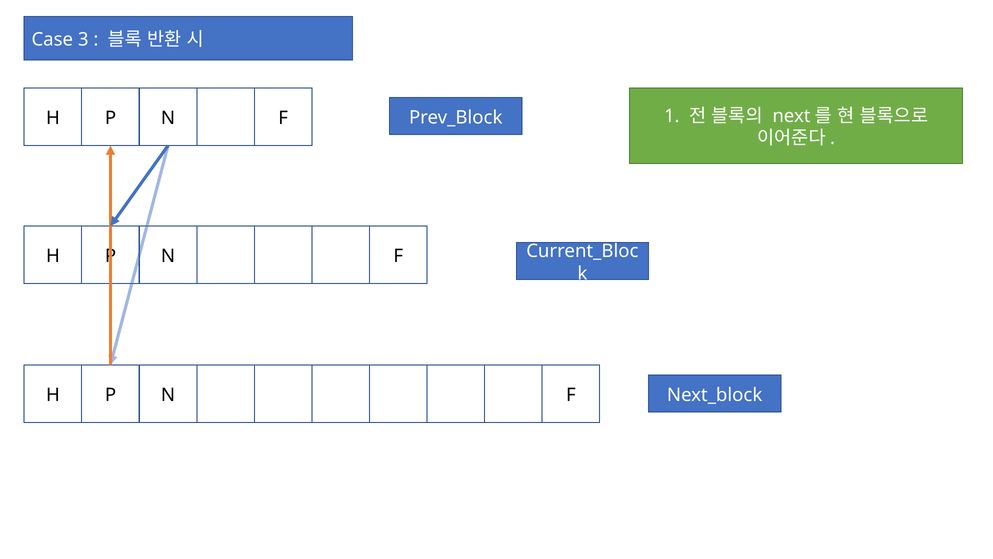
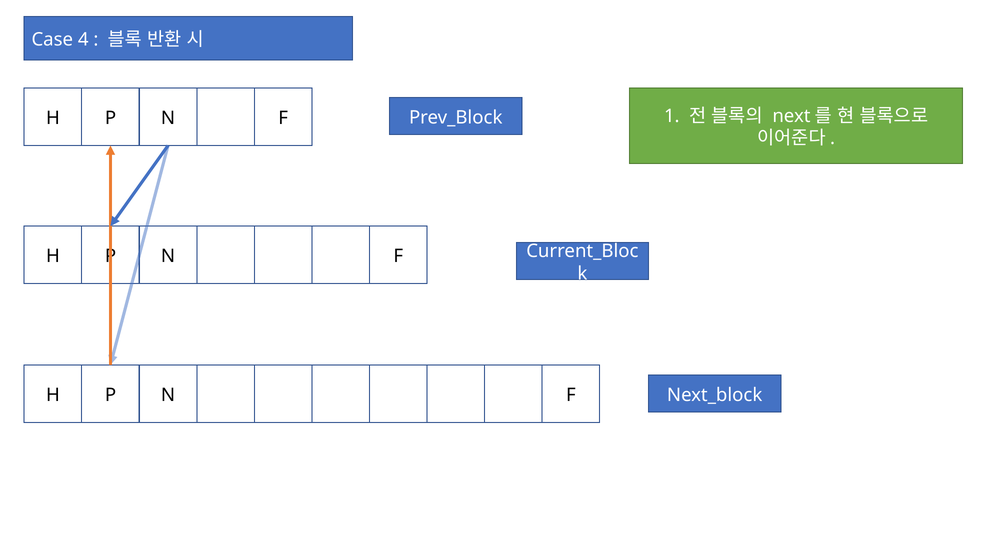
3: 3 -> 4
